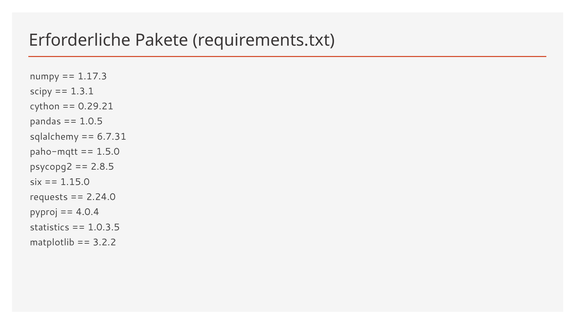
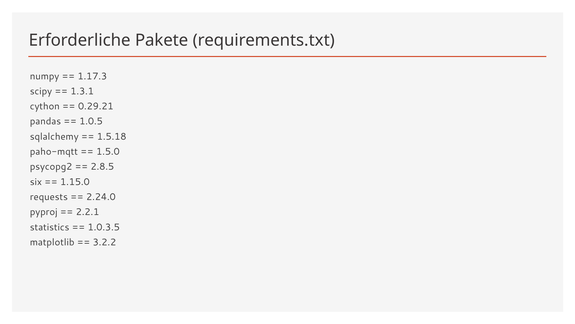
6.7.31: 6.7.31 -> 1.5.18
4.0.4: 4.0.4 -> 2.2.1
